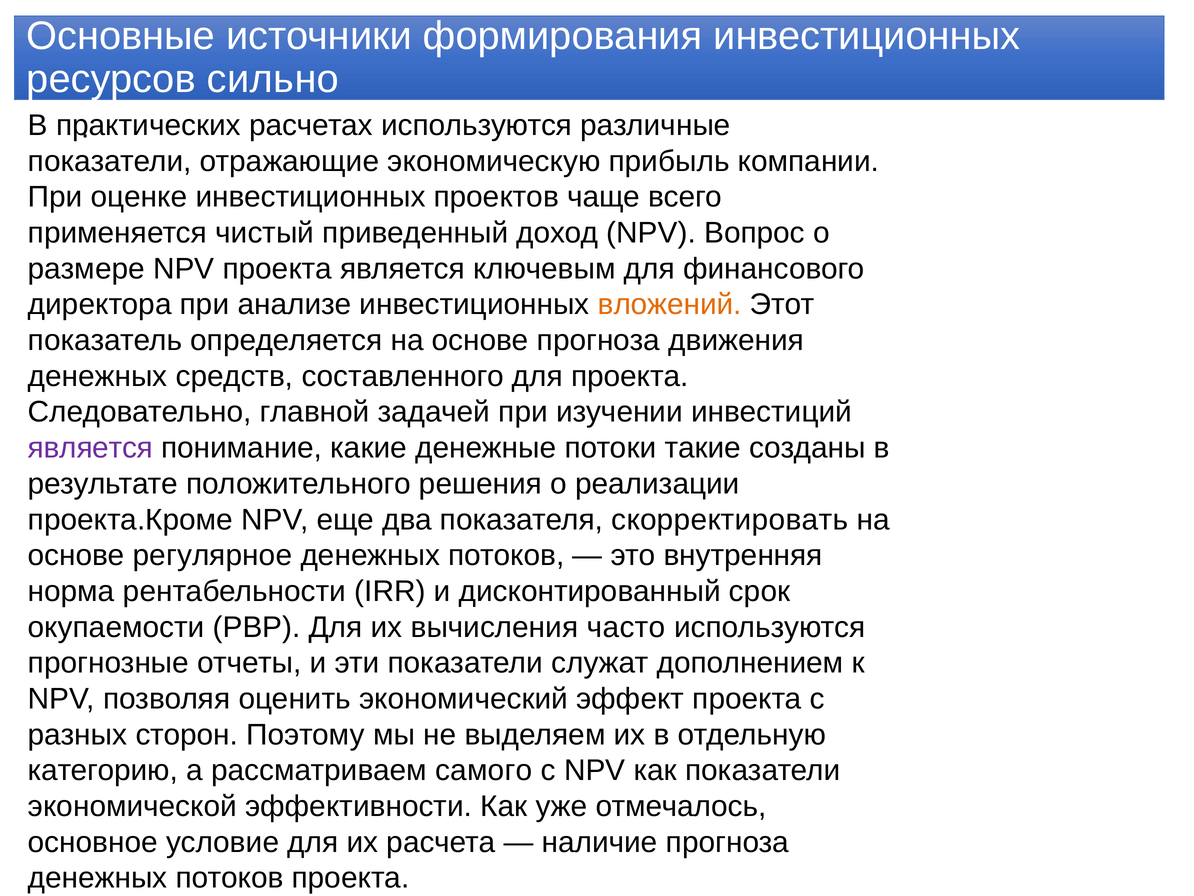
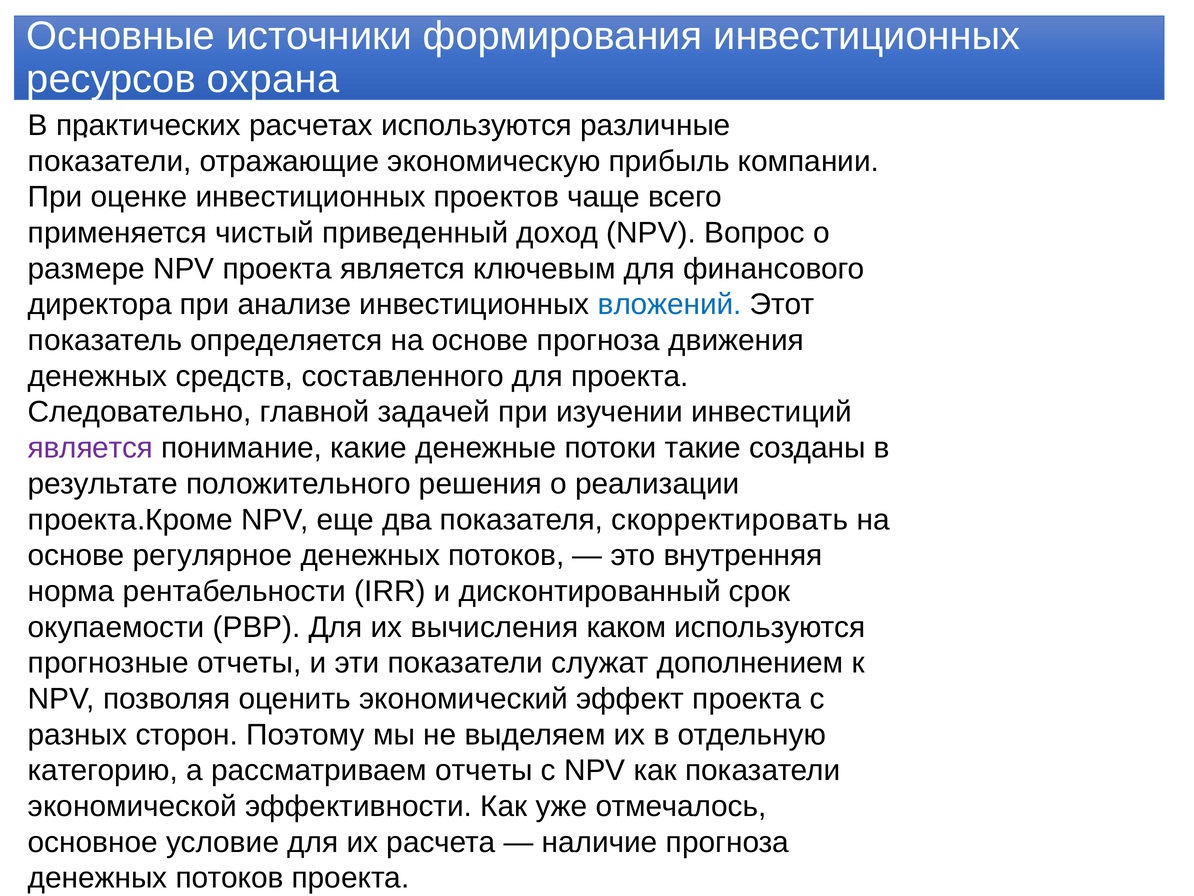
сильно: сильно -> охрана
вложений colour: orange -> blue
часто: часто -> каком
рассматриваем самого: самого -> отчеты
